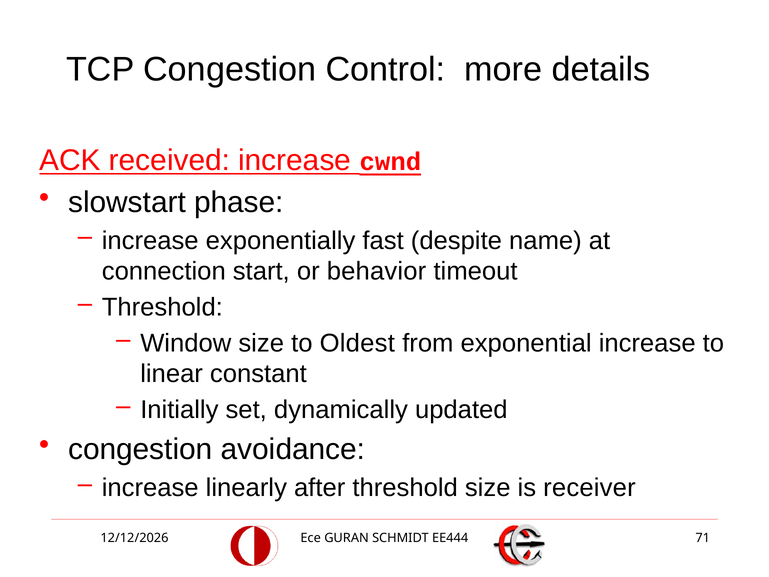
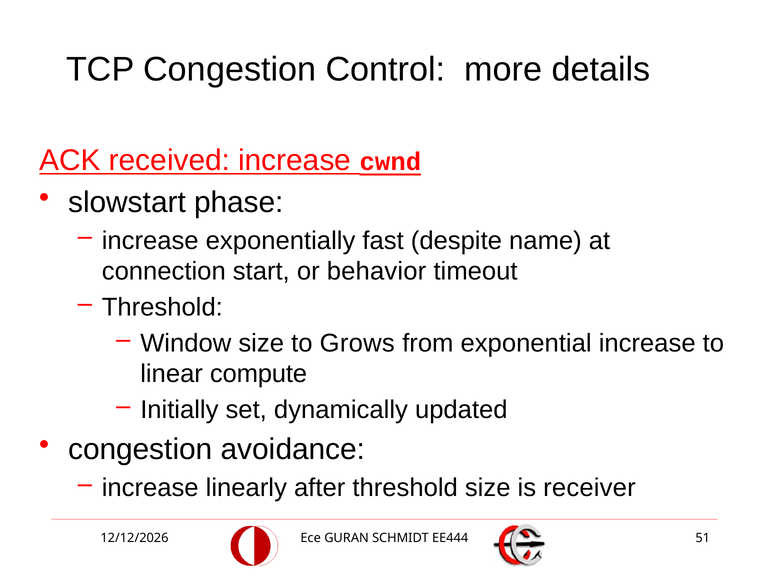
Oldest: Oldest -> Grows
constant: constant -> compute
71: 71 -> 51
